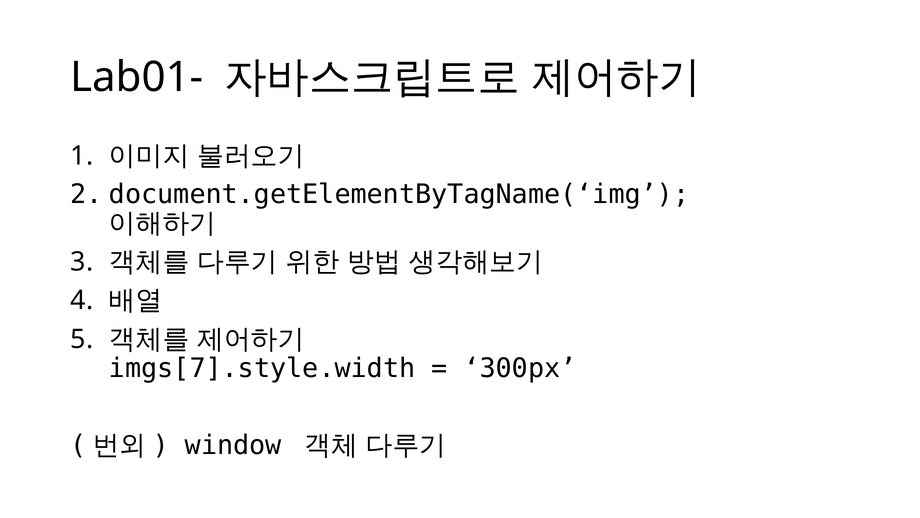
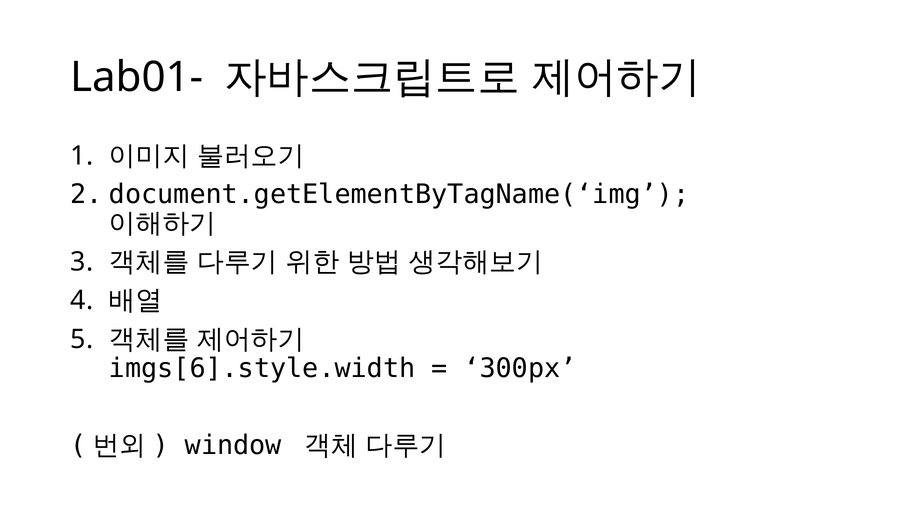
imgs[7].style.width: imgs[7].style.width -> imgs[6].style.width
